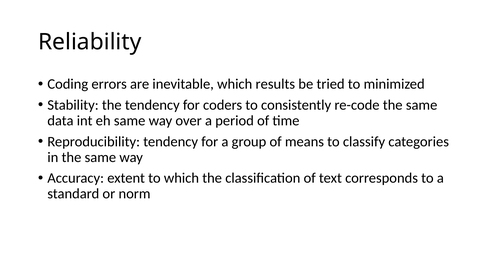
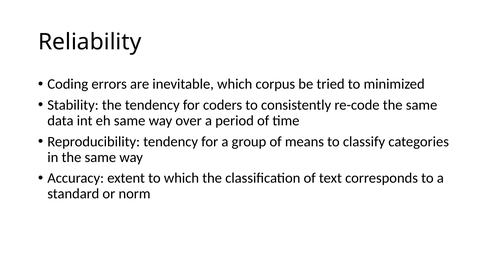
results: results -> corpus
